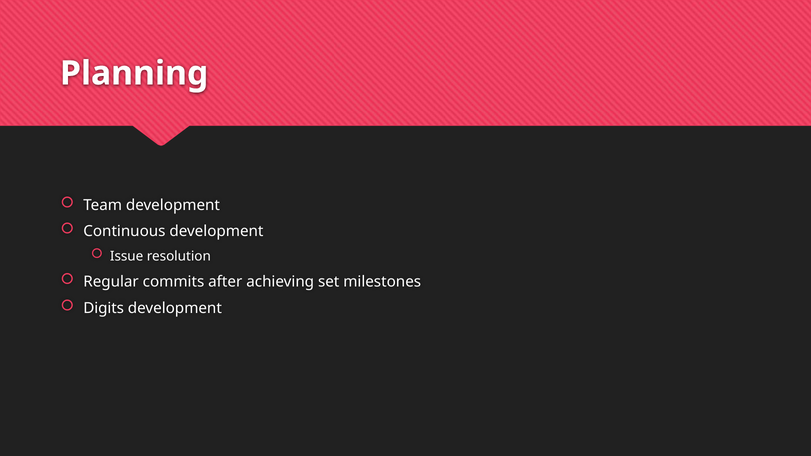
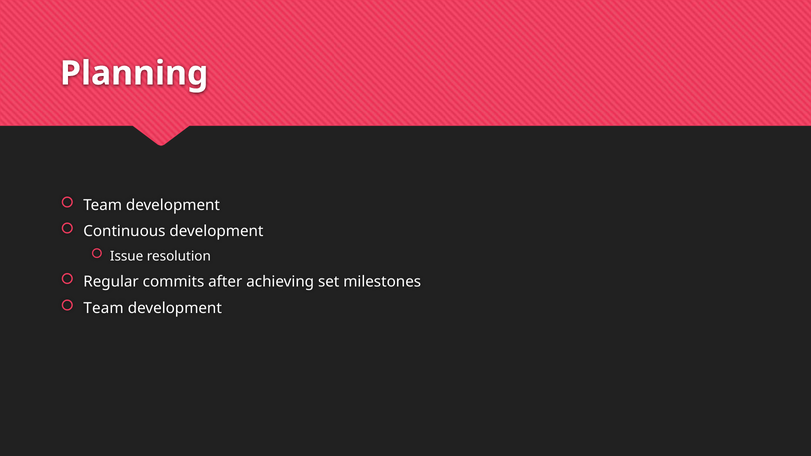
Digits at (104, 308): Digits -> Team
